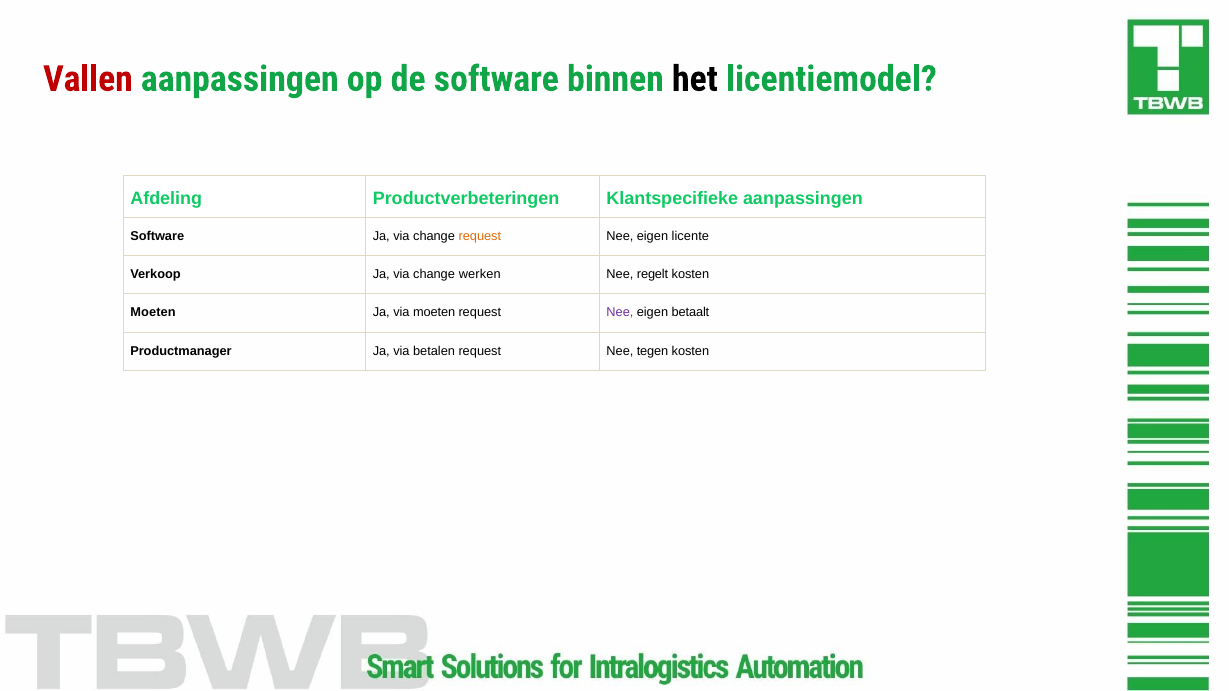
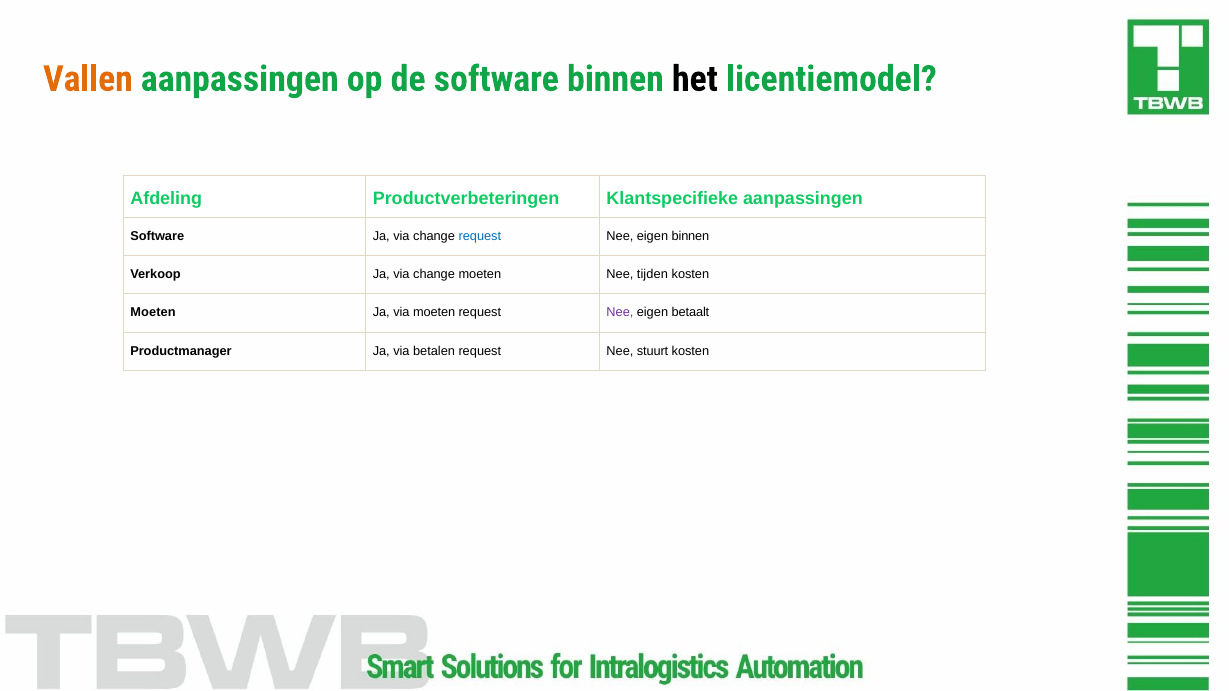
Vallen colour: red -> orange
request at (480, 236) colour: orange -> blue
eigen licente: licente -> binnen
change werken: werken -> moeten
regelt: regelt -> tijden
tegen: tegen -> stuurt
